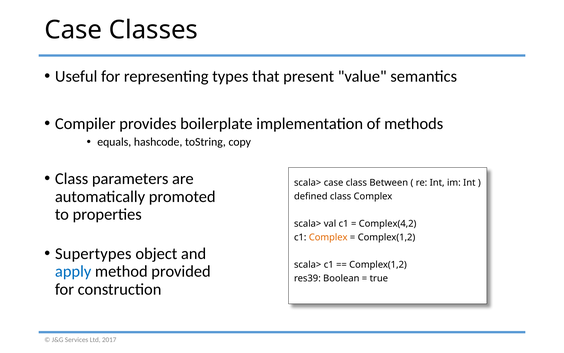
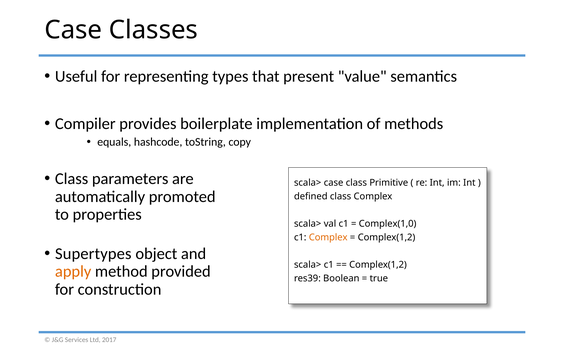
Between: Between -> Primitive
Complex(4,2: Complex(4,2 -> Complex(1,0
apply colour: blue -> orange
